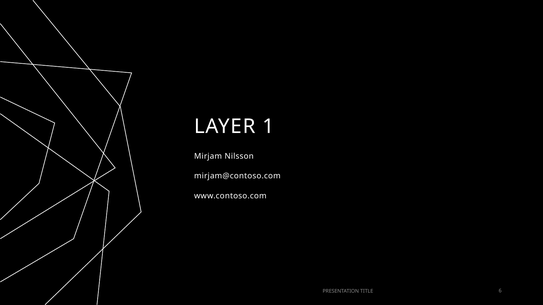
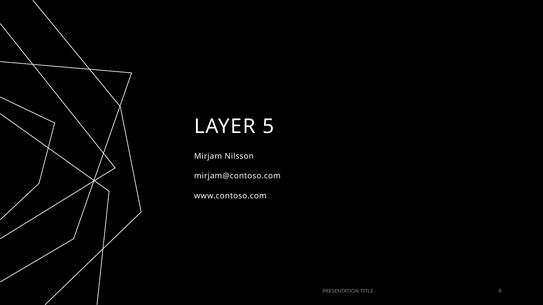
1: 1 -> 5
